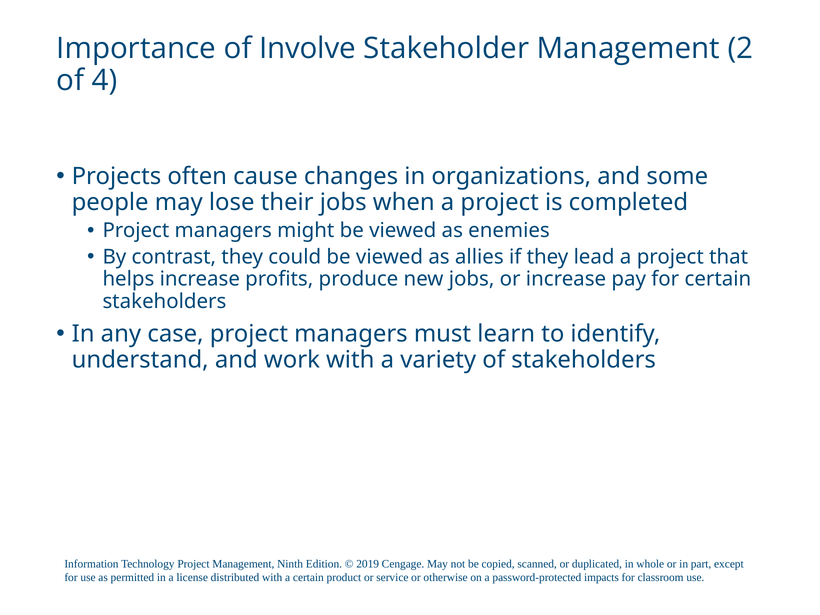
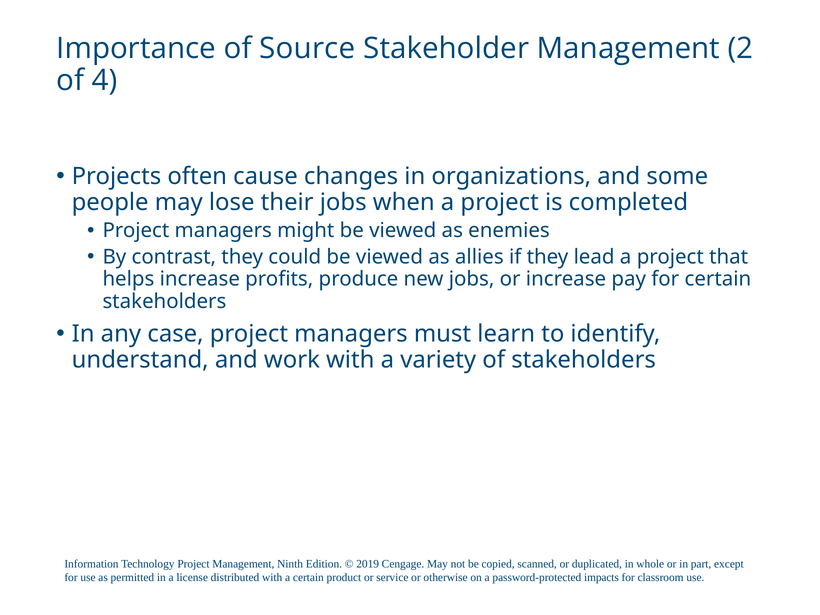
Involve: Involve -> Source
